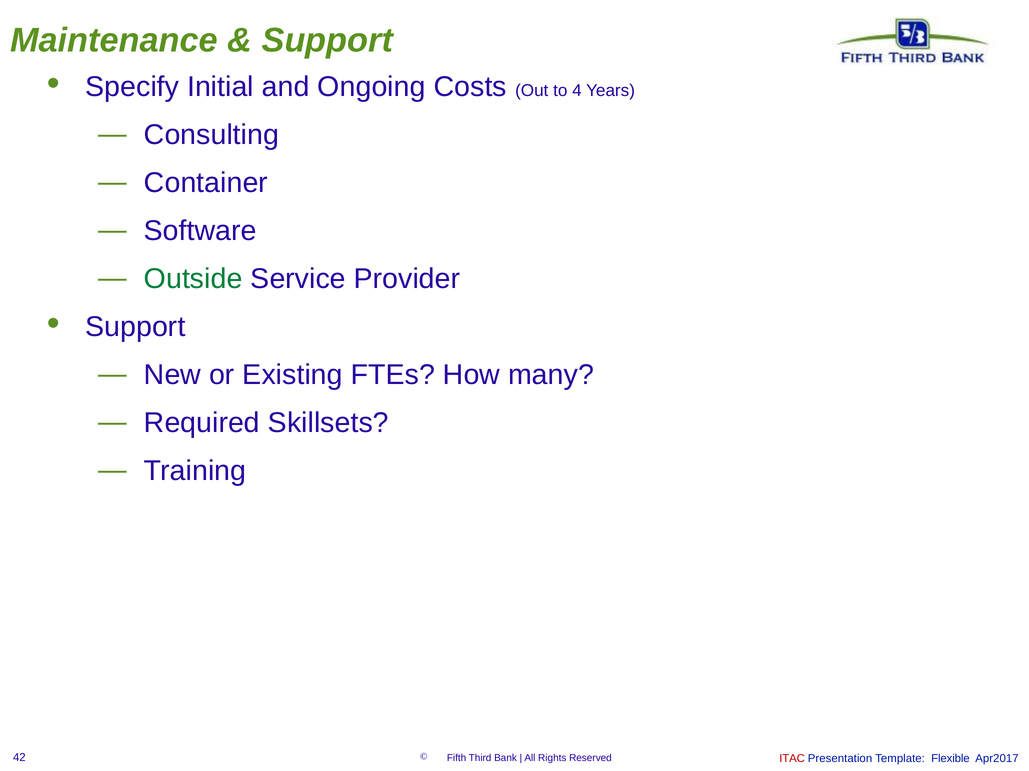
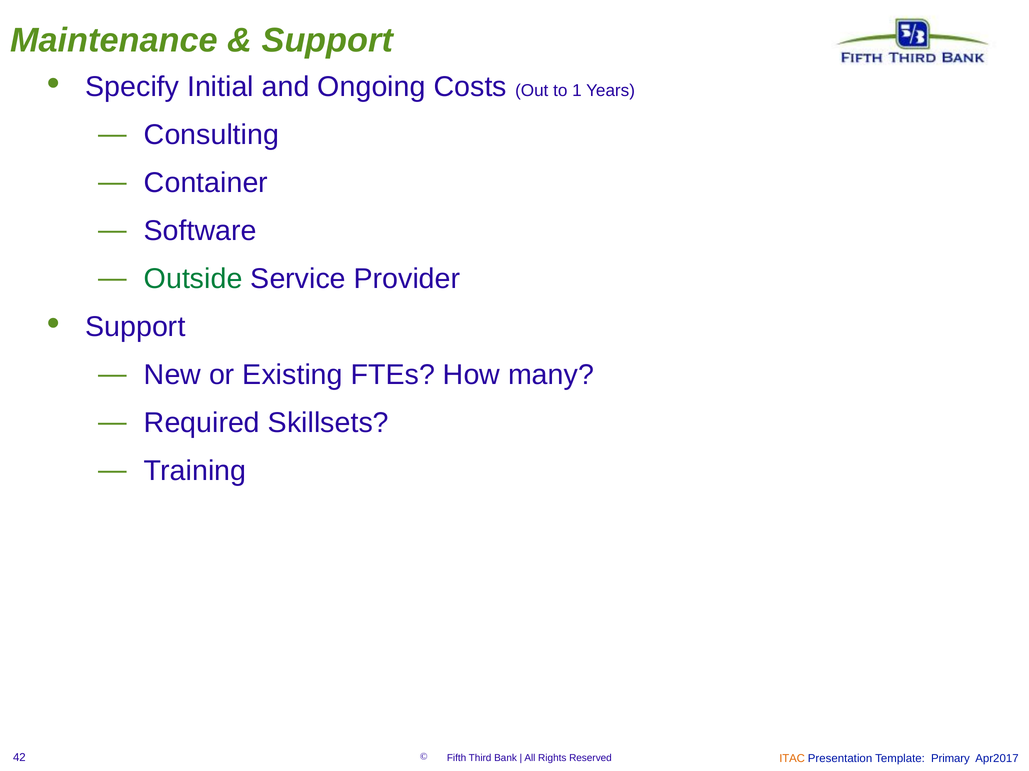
4: 4 -> 1
ITAC colour: red -> orange
Flexible: Flexible -> Primary
